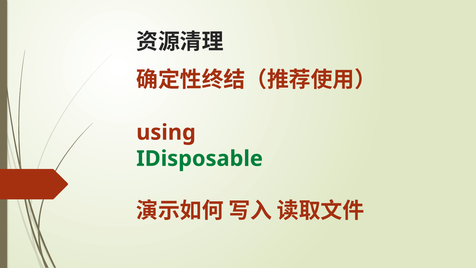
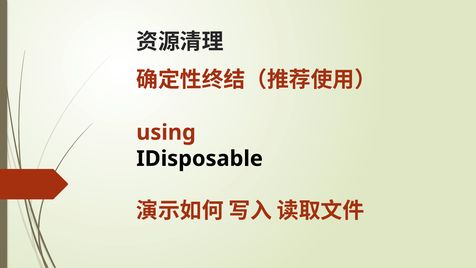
IDisposable colour: green -> black
